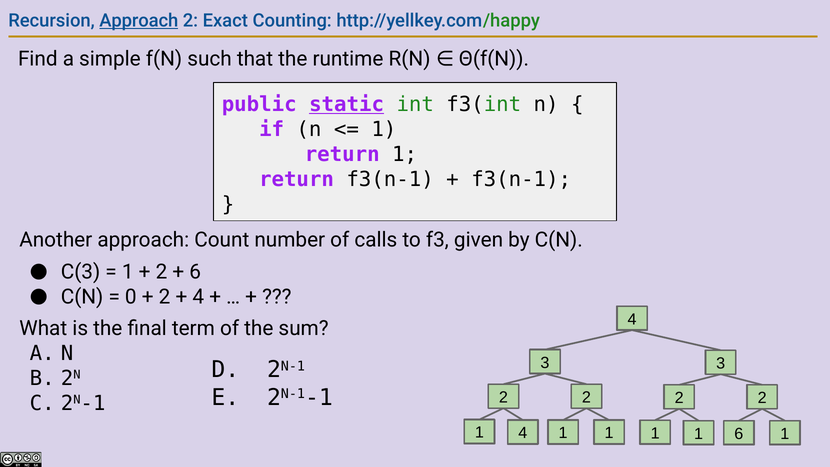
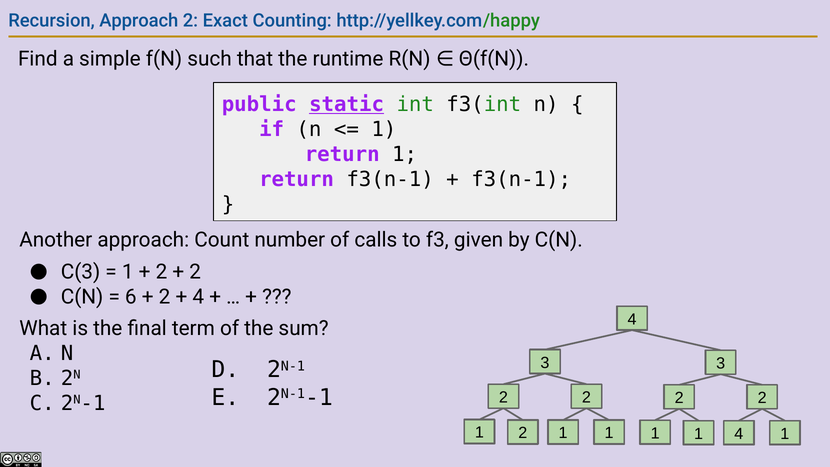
Approach at (139, 21) underline: present -> none
6 at (195, 272): 6 -> 2
0: 0 -> 6
4 at (523, 433): 4 -> 2
1 1 6: 6 -> 4
